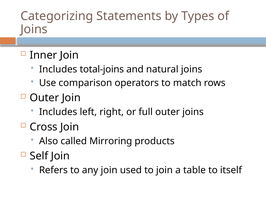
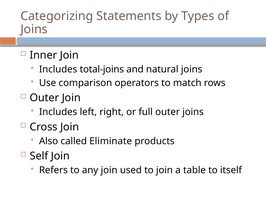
Mirroring: Mirroring -> Eliminate
